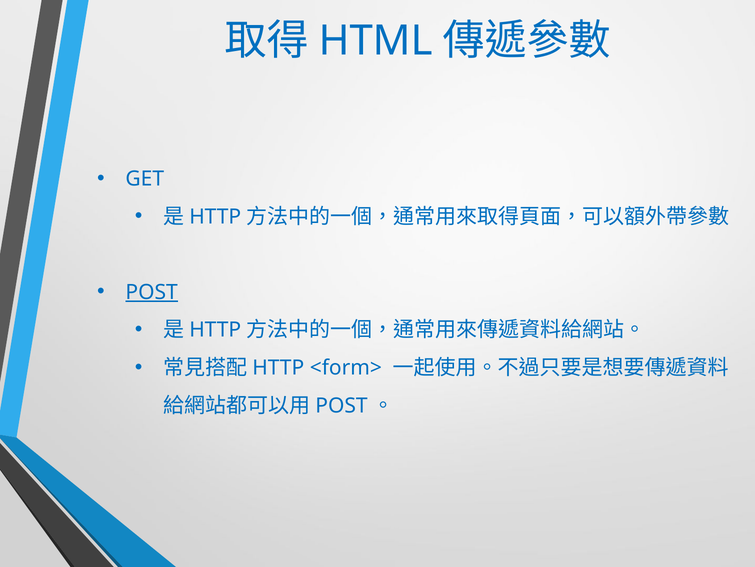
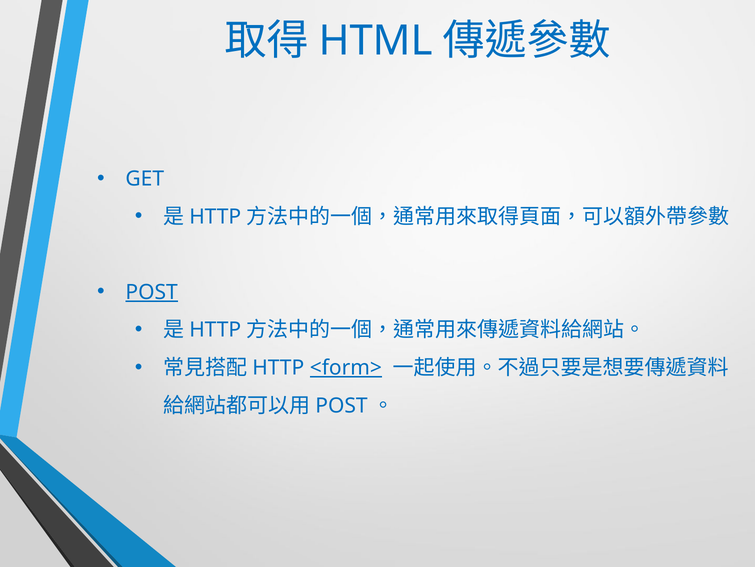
<form> underline: none -> present
